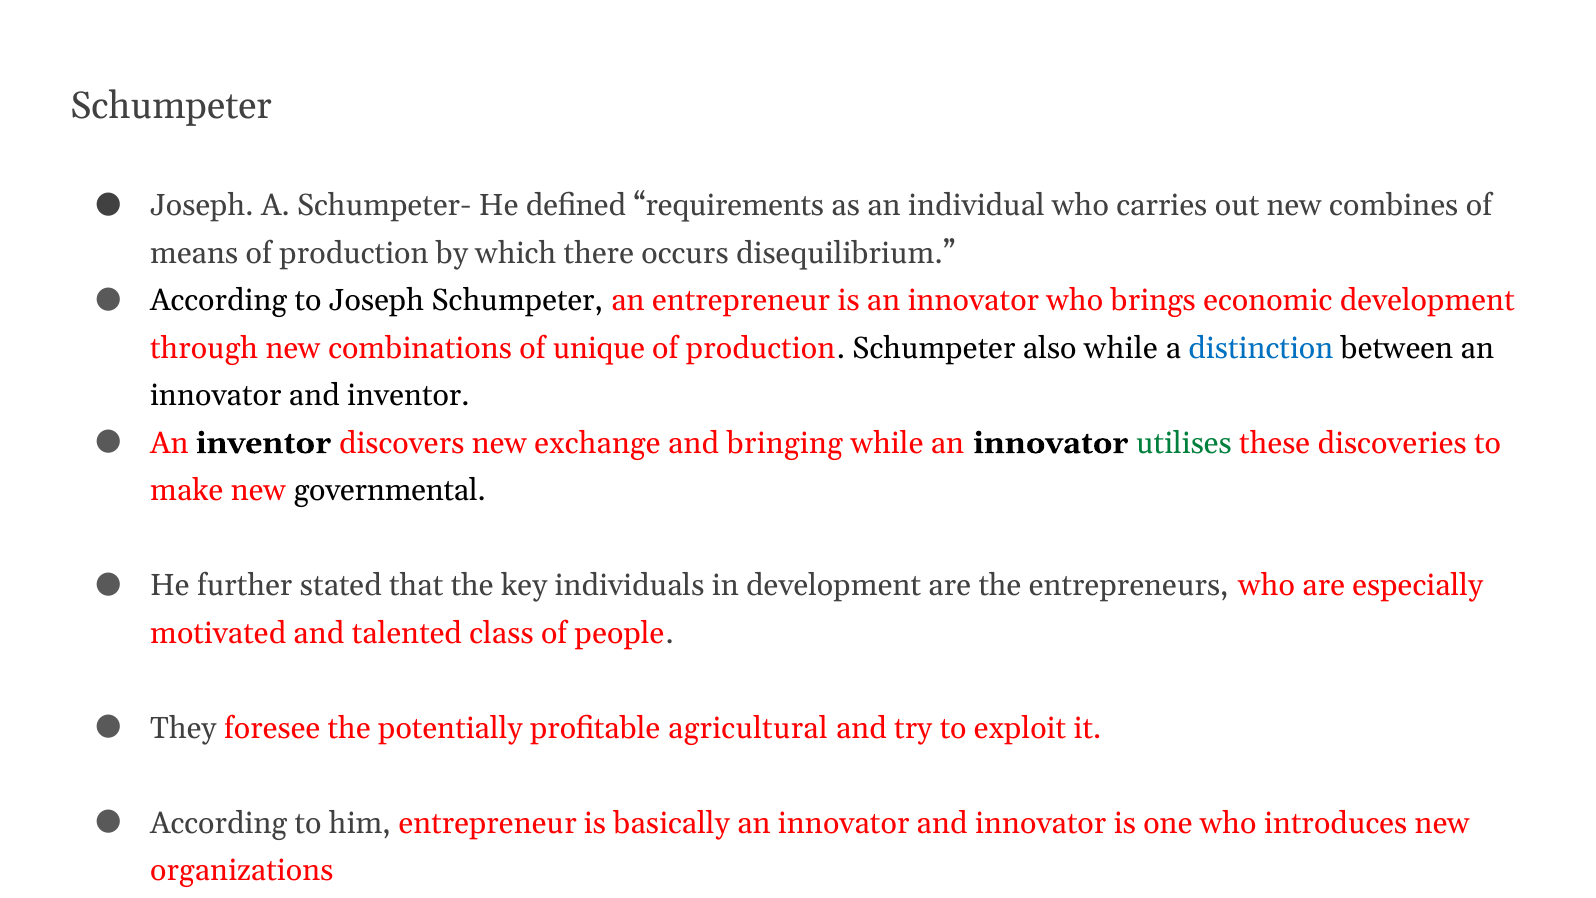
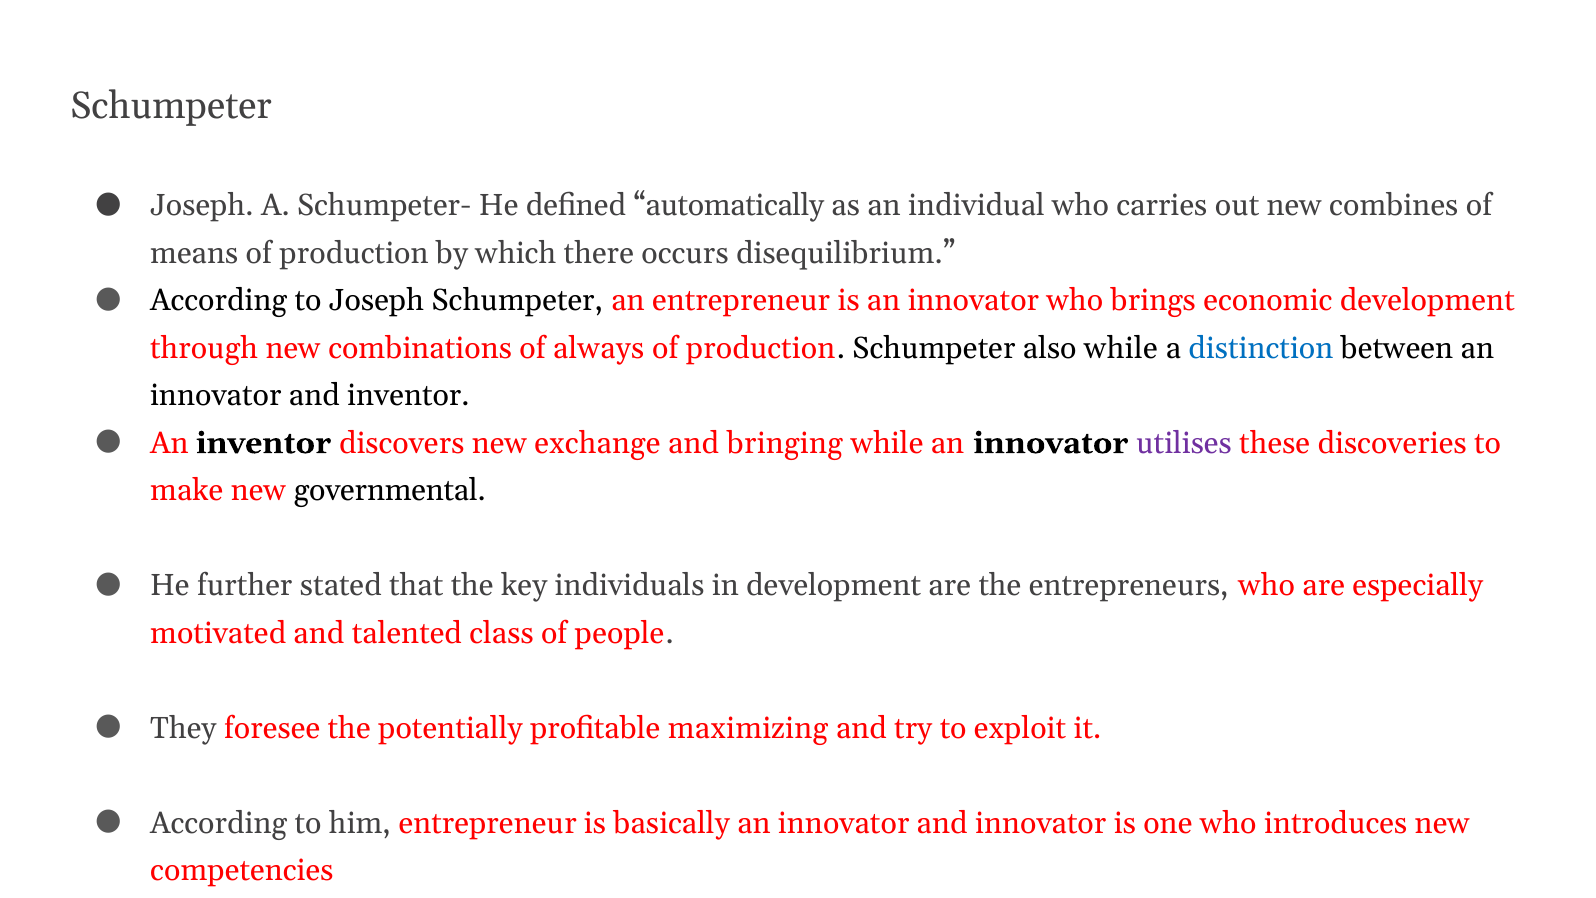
requirements: requirements -> automatically
unique: unique -> always
utilises colour: green -> purple
agricultural: agricultural -> maximizing
organizations: organizations -> competencies
